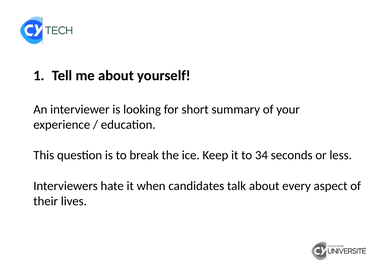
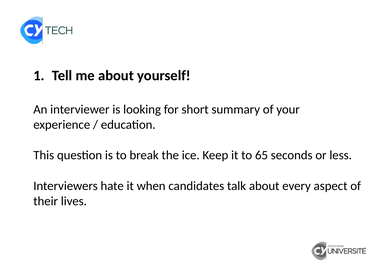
34: 34 -> 65
